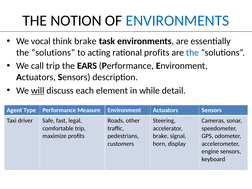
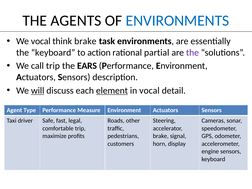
NOTION: NOTION -> AGENTS
solutions at (53, 53): solutions -> keyboard
acting: acting -> action
rational profits: profits -> partial
the at (192, 53) colour: blue -> purple
element underline: none -> present
in while: while -> vocal
